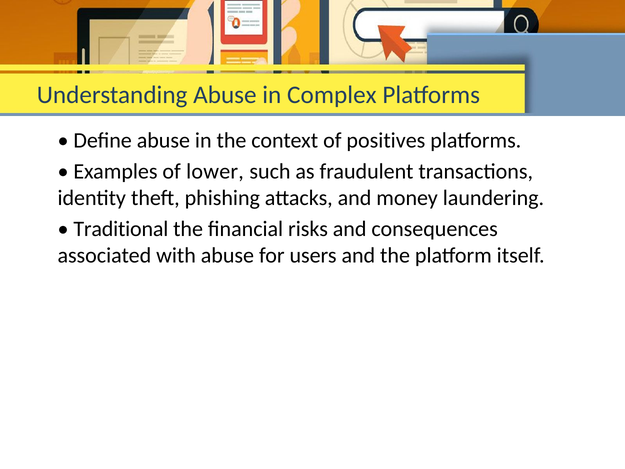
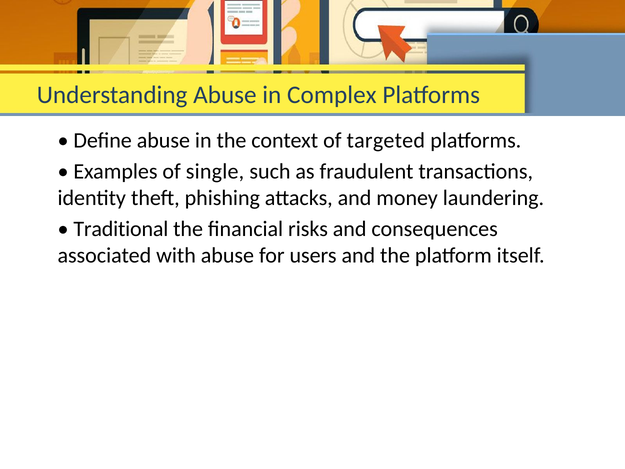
positives: positives -> targeted
lower: lower -> single
